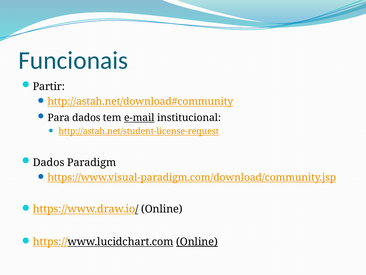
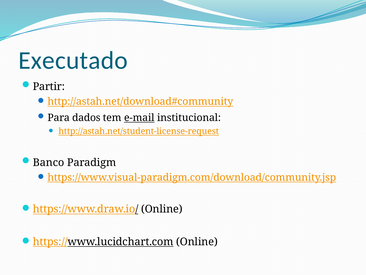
Funcionais: Funcionais -> Executado
Dados at (49, 162): Dados -> Banco
Online at (197, 241) underline: present -> none
